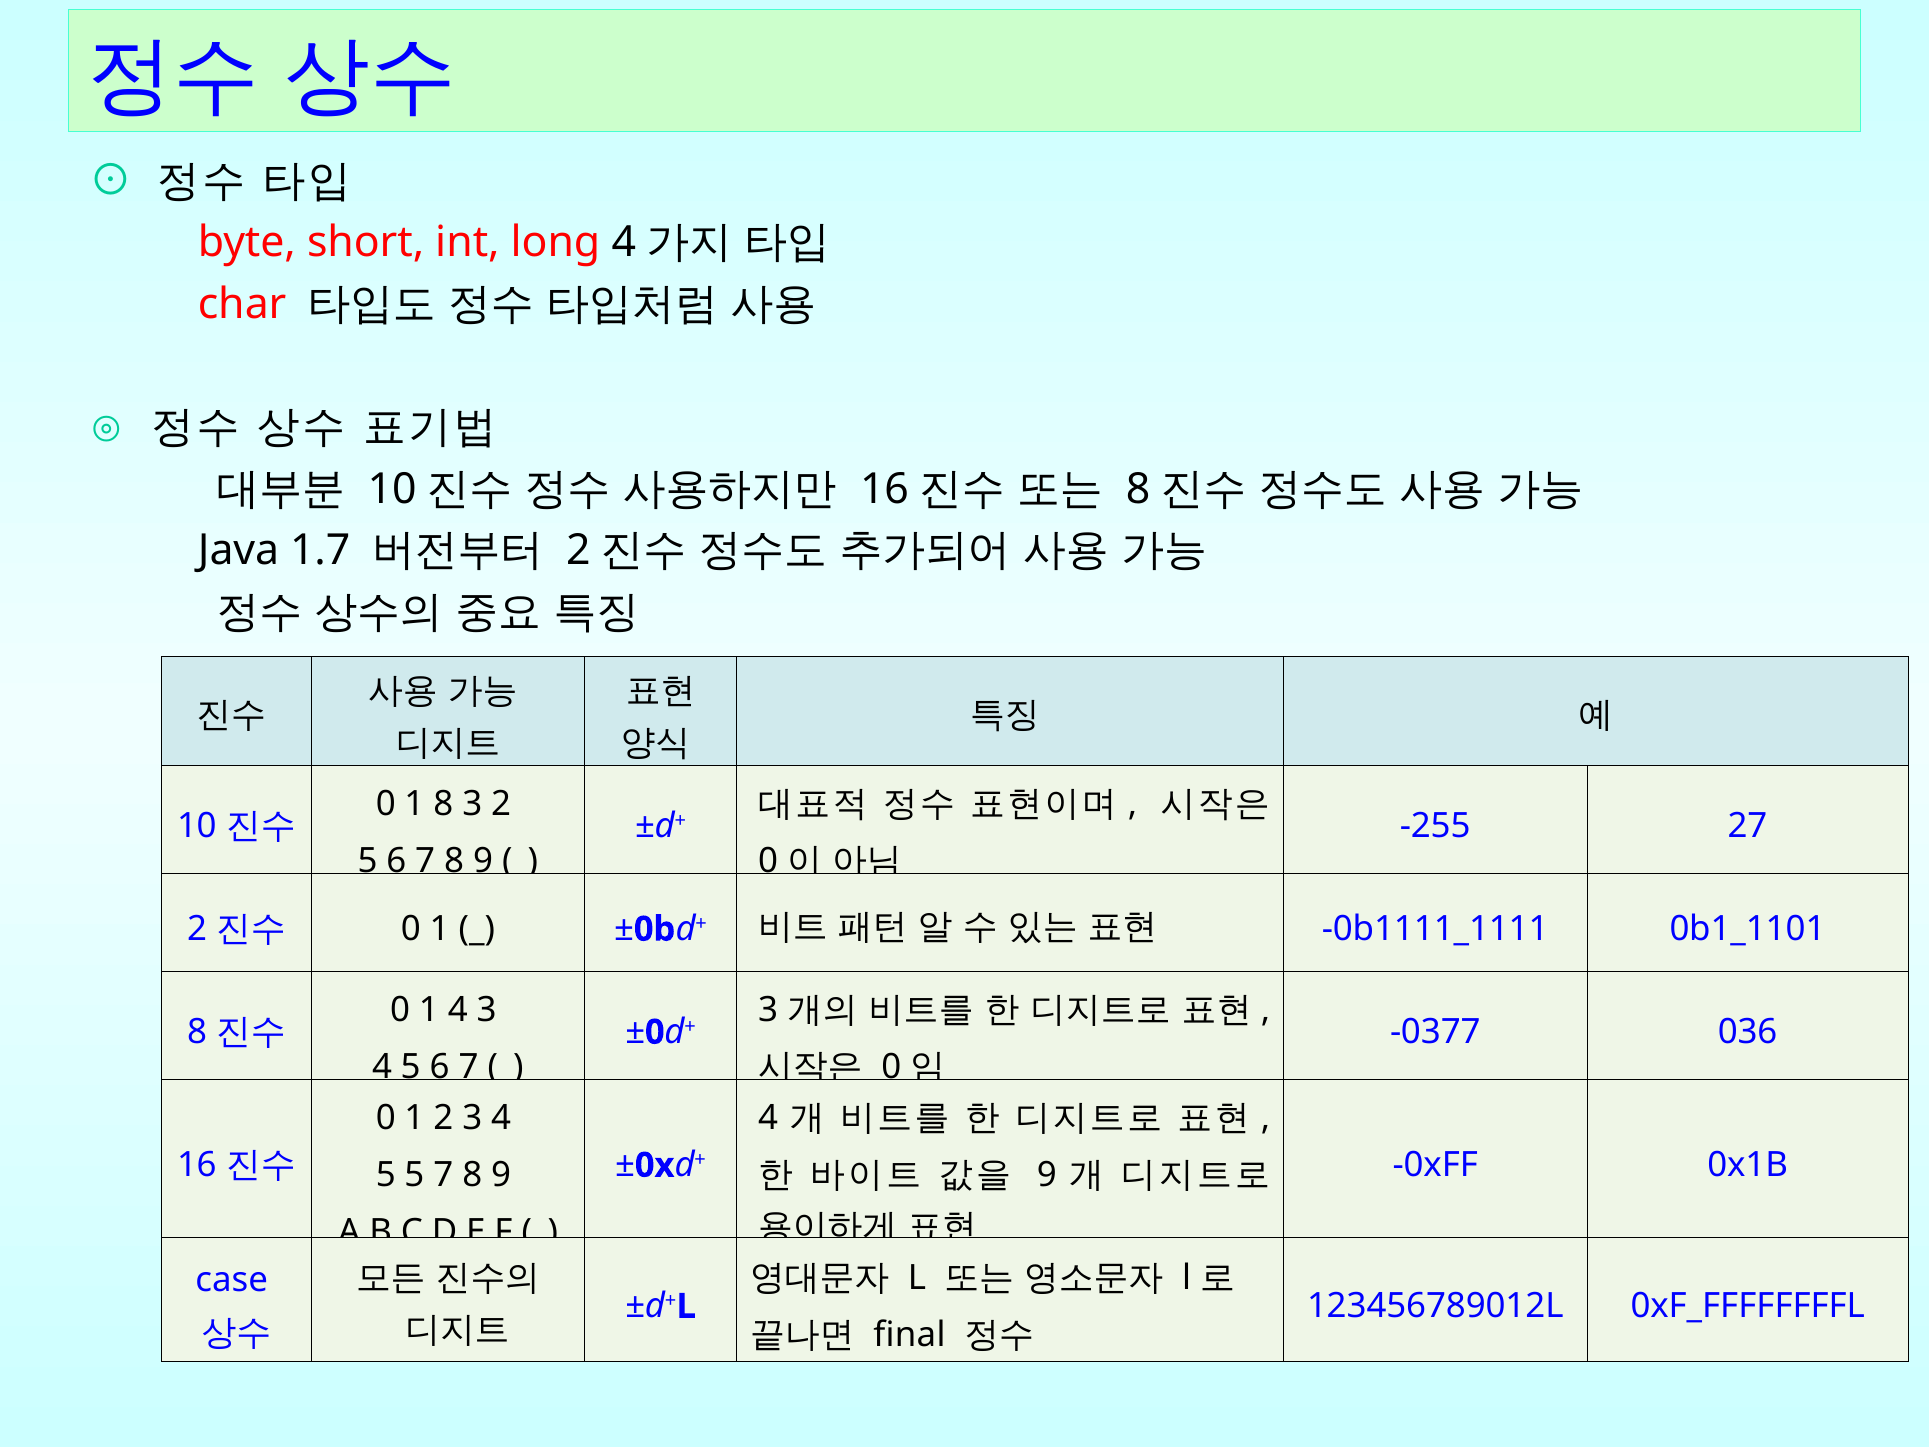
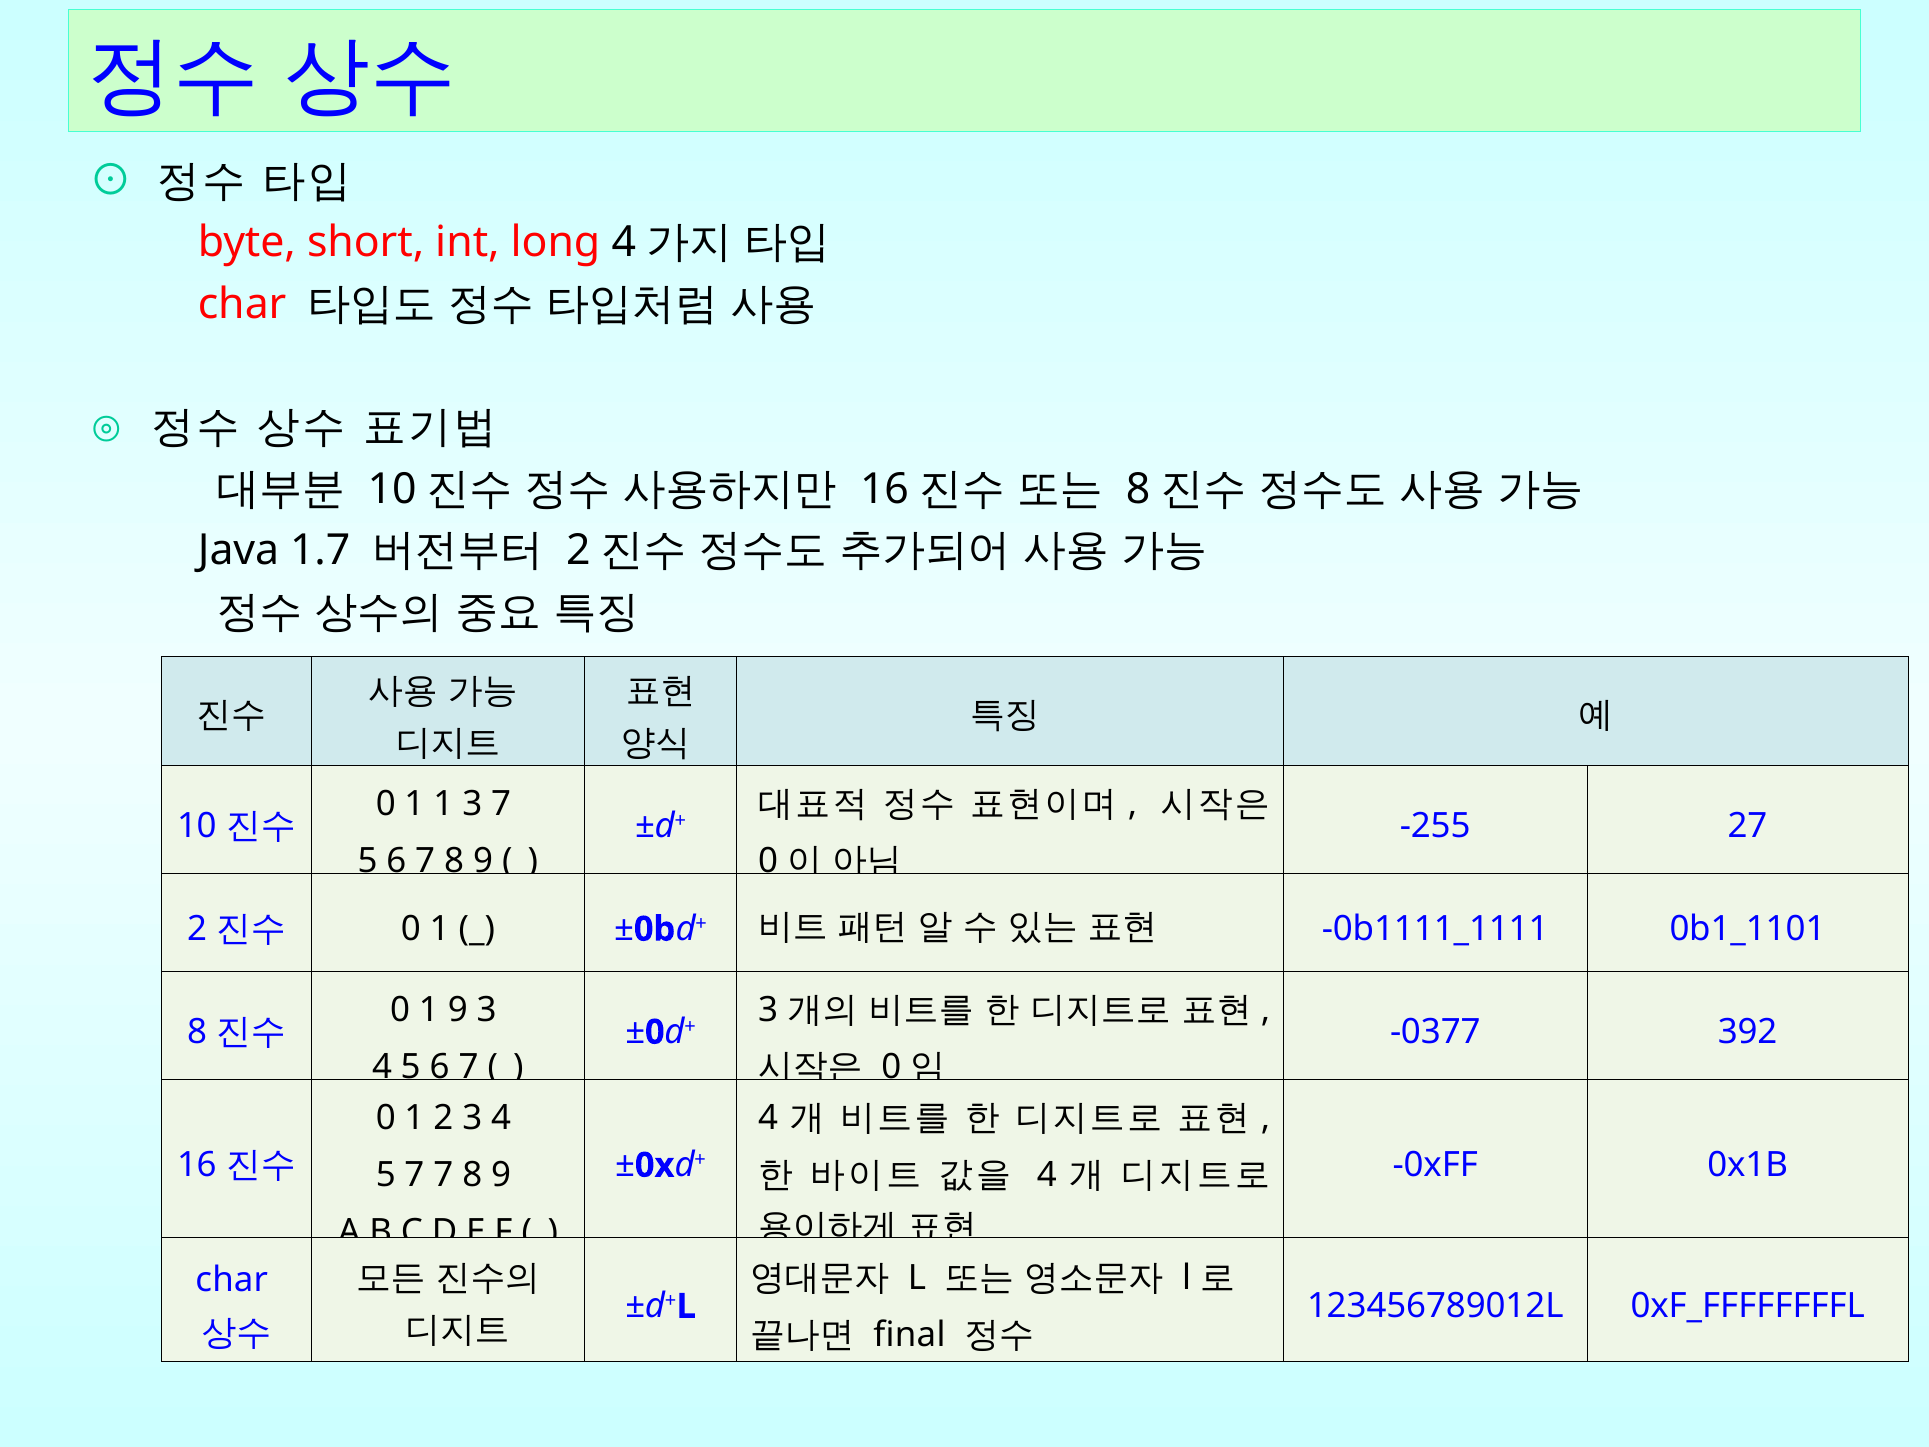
1 8: 8 -> 1
3 2: 2 -> 7
1 4: 4 -> 9
036: 036 -> 392
9 at (1047, 1175): 9 -> 4
5 5: 5 -> 7
case at (232, 1280): case -> char
